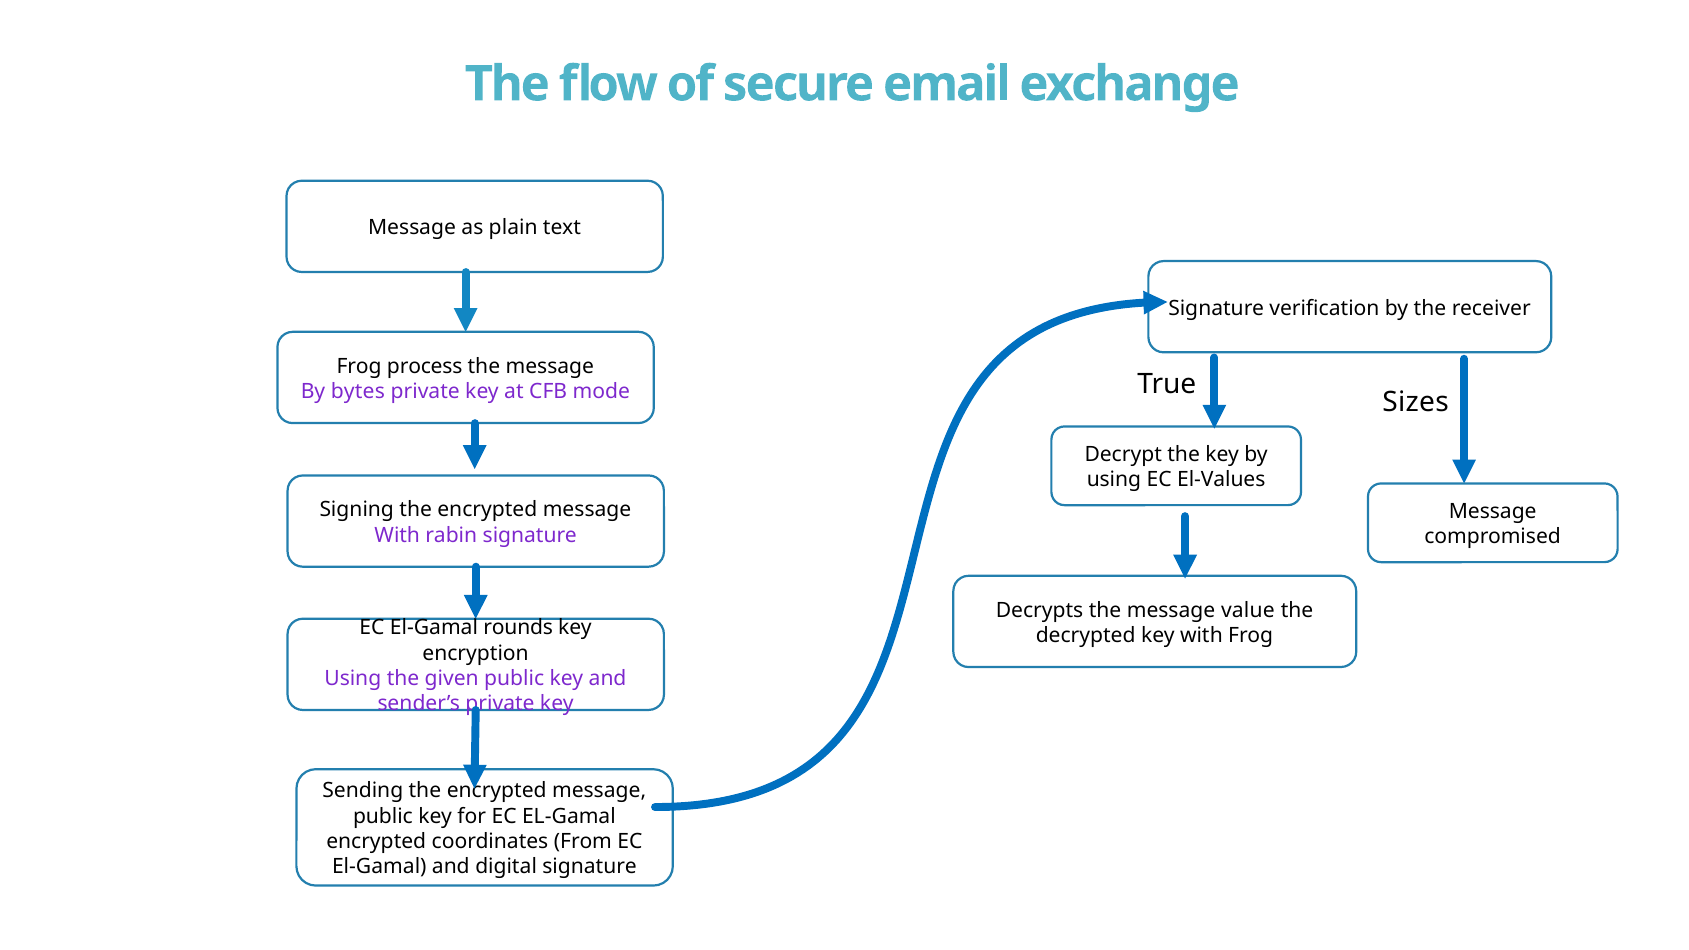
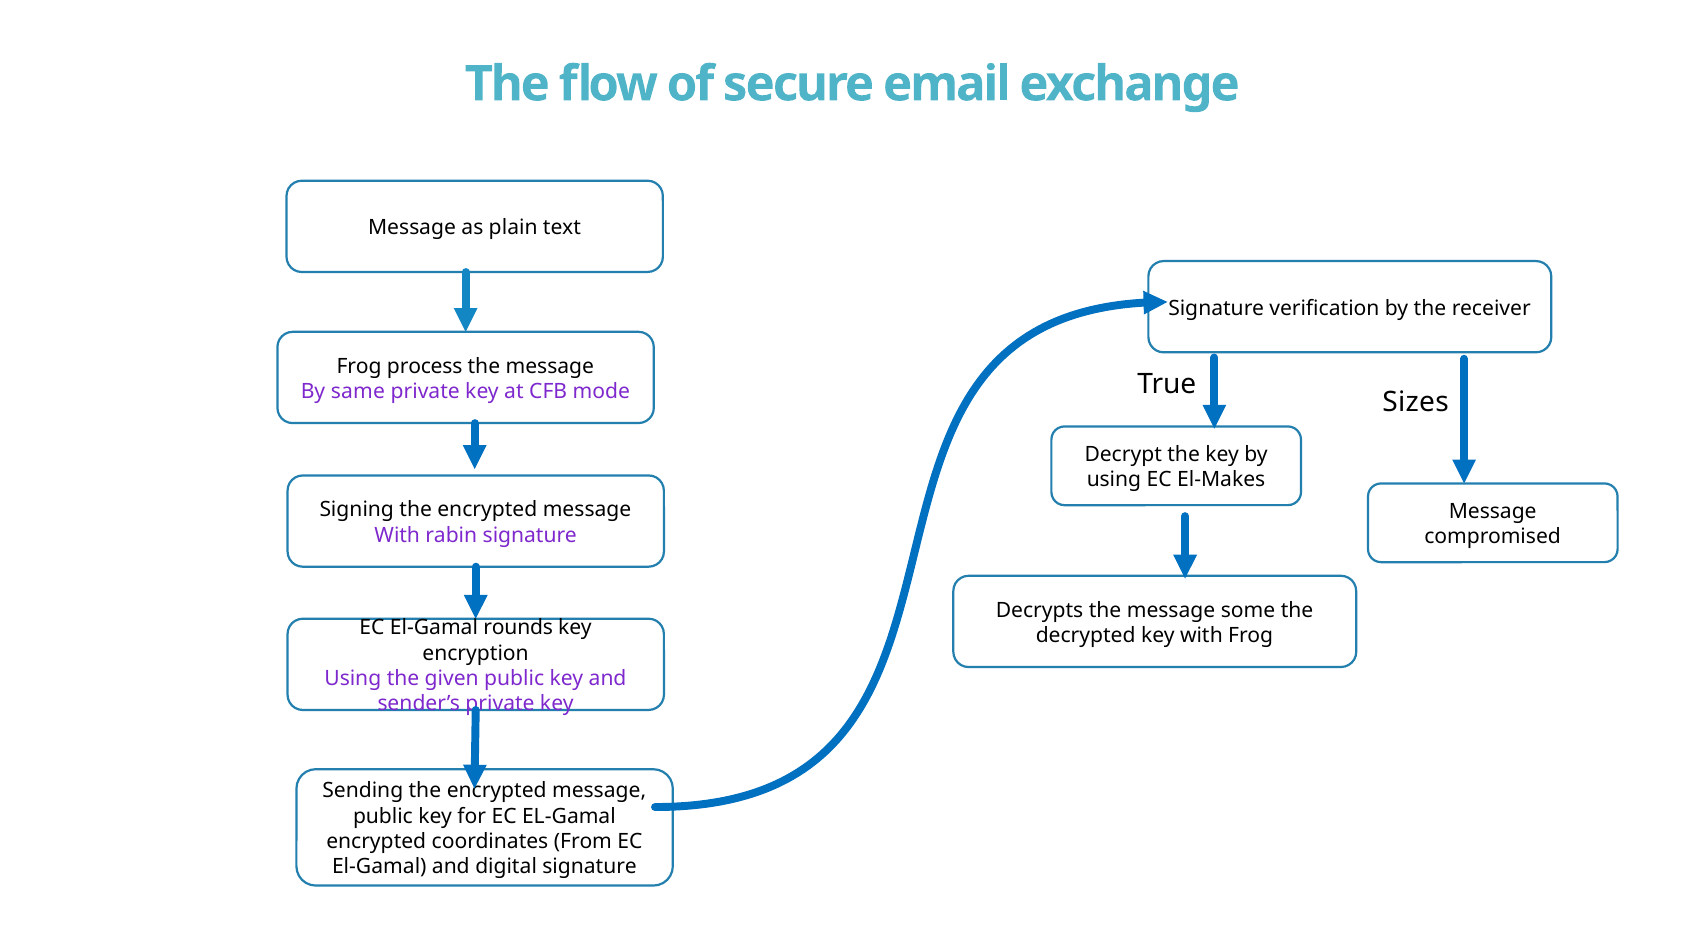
bytes: bytes -> same
El-Values: El-Values -> El-Makes
value: value -> some
